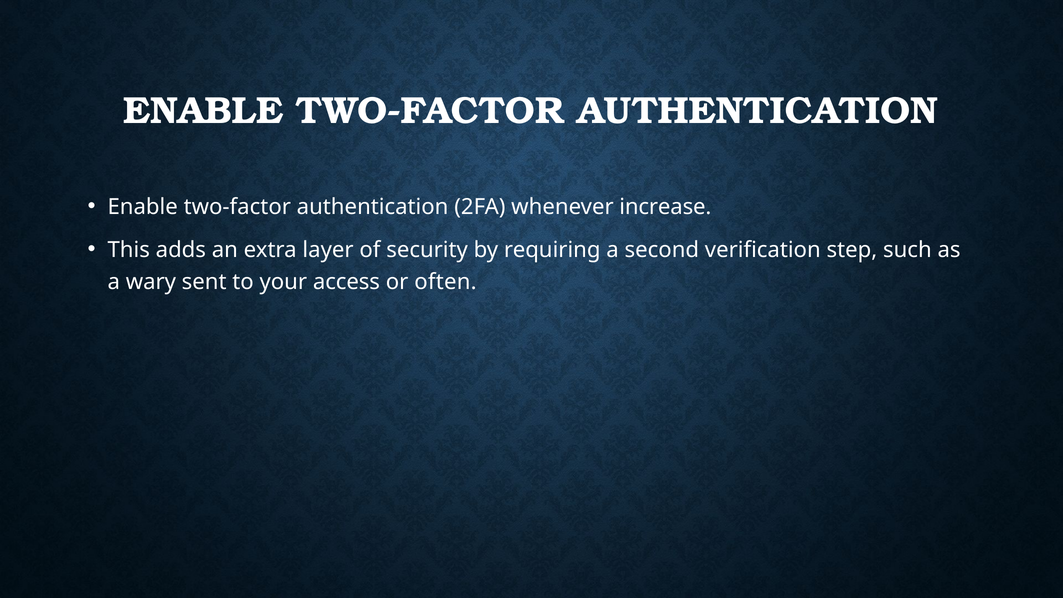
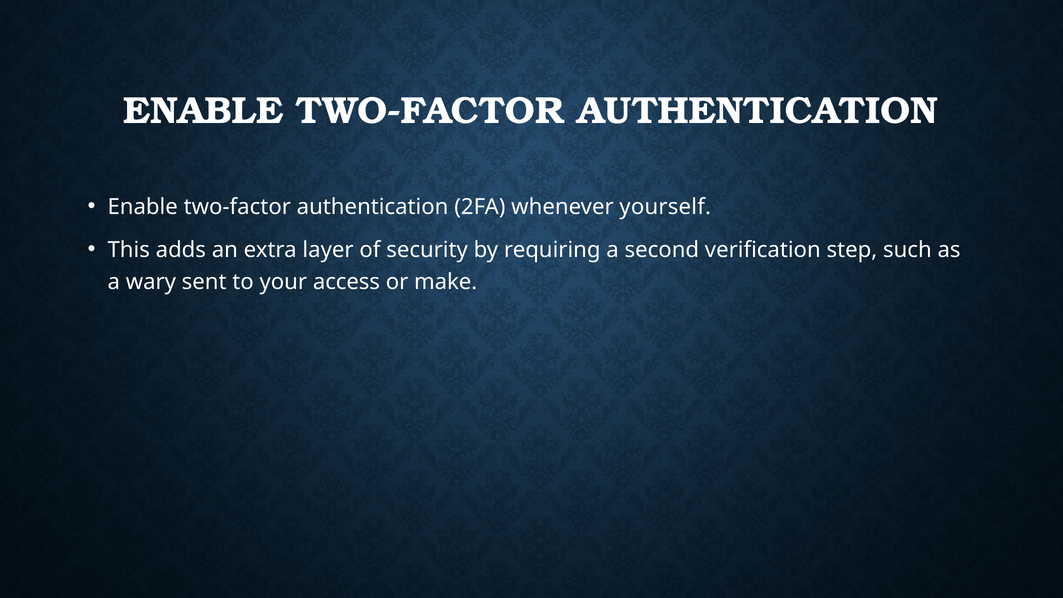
increase: increase -> yourself
often: often -> make
